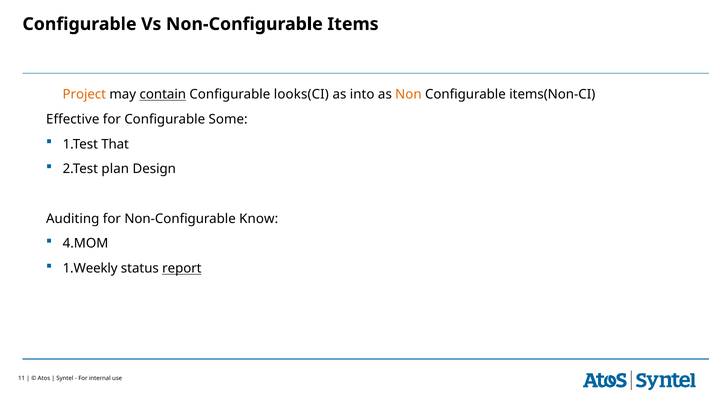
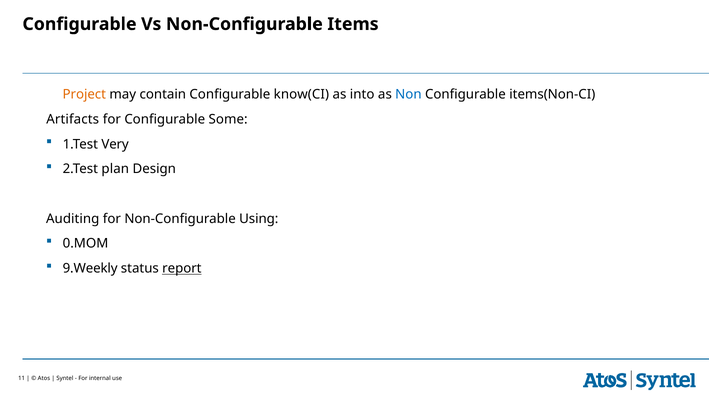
contain underline: present -> none
looks(CI: looks(CI -> know(CI
Non colour: orange -> blue
Effective: Effective -> Artifacts
That: That -> Very
Know: Know -> Using
4.MOM: 4.MOM -> 0.MOM
1.Weekly: 1.Weekly -> 9.Weekly
